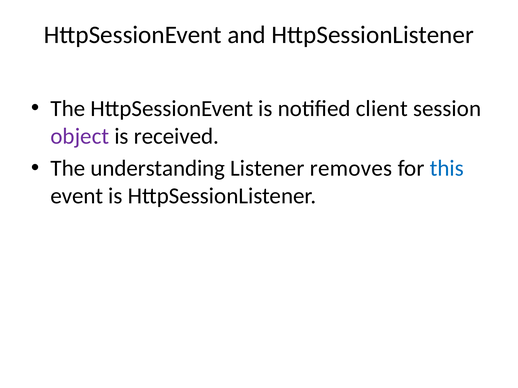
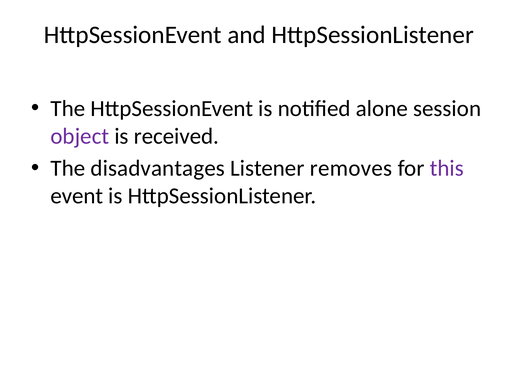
client: client -> alone
understanding: understanding -> disadvantages
this colour: blue -> purple
